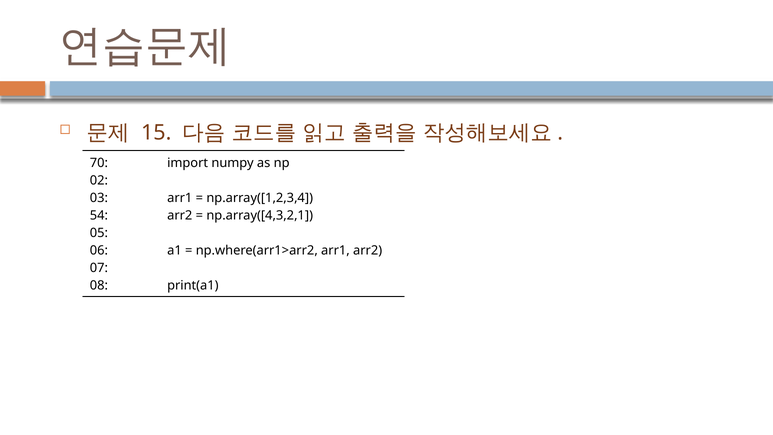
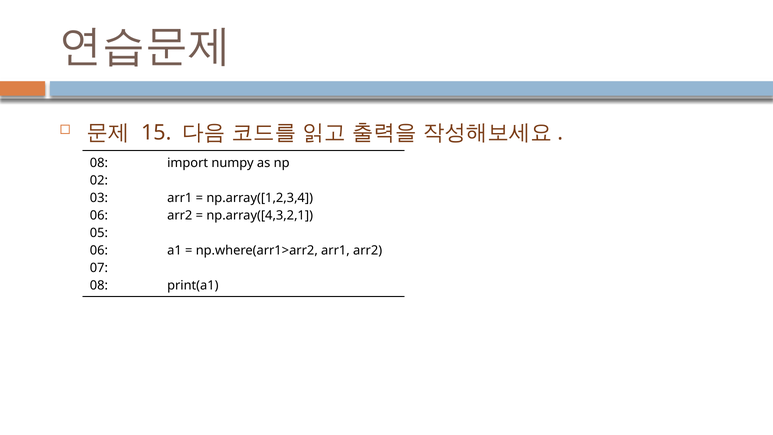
70 at (99, 163): 70 -> 08
54 at (99, 215): 54 -> 06
